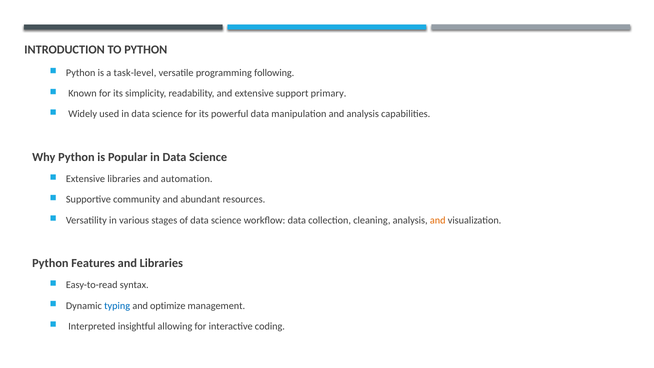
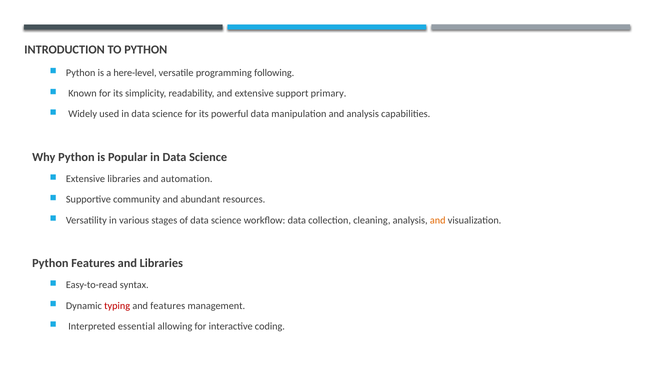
task-level: task-level -> here-level
typing colour: blue -> red
and optimize: optimize -> features
insightful: insightful -> essential
